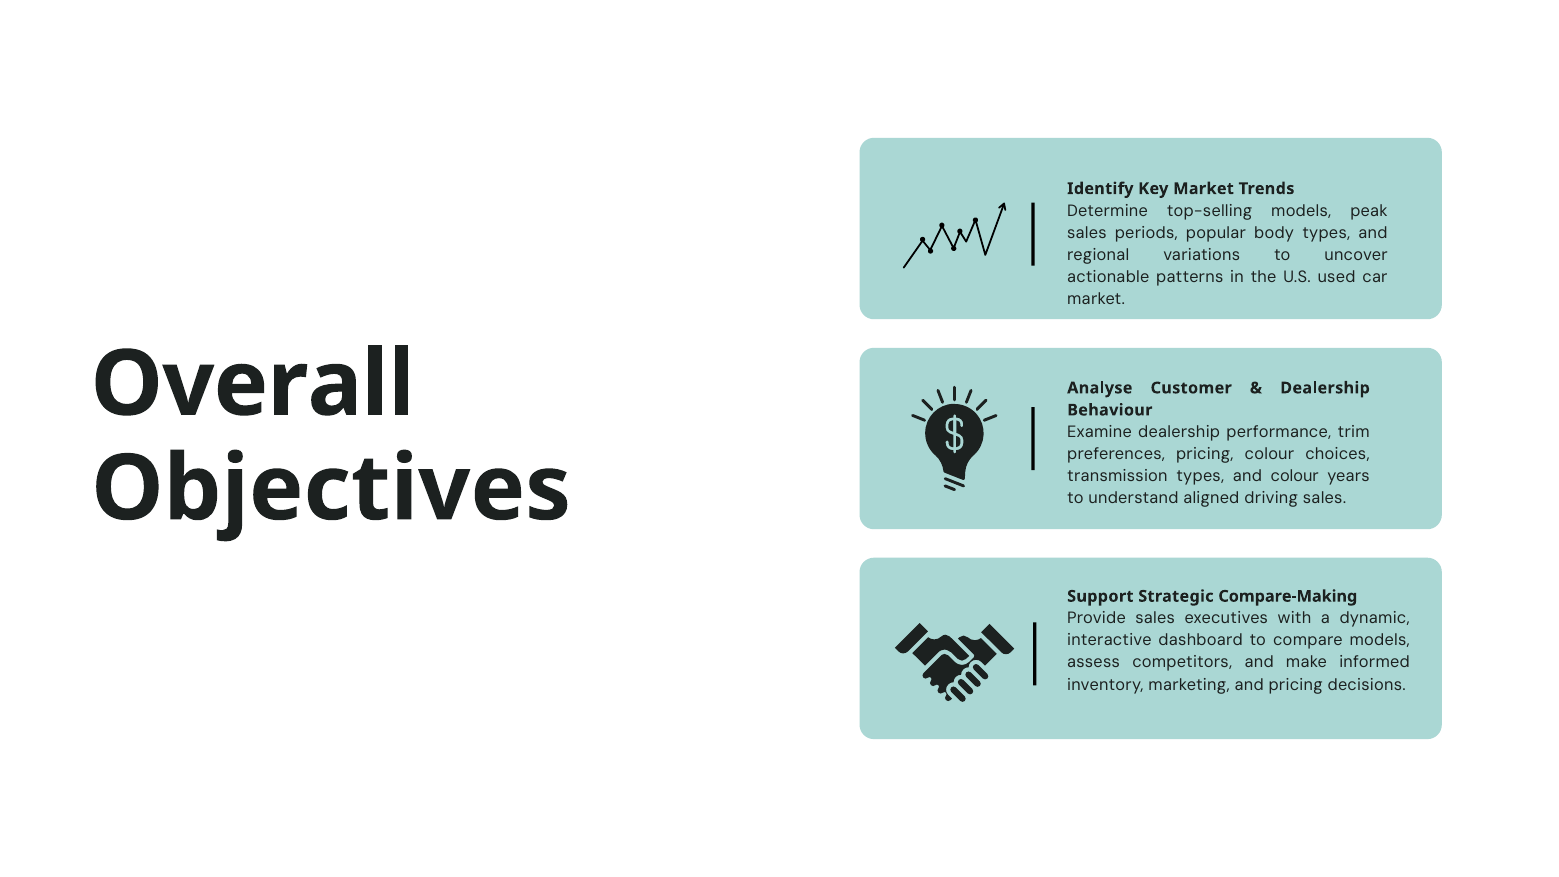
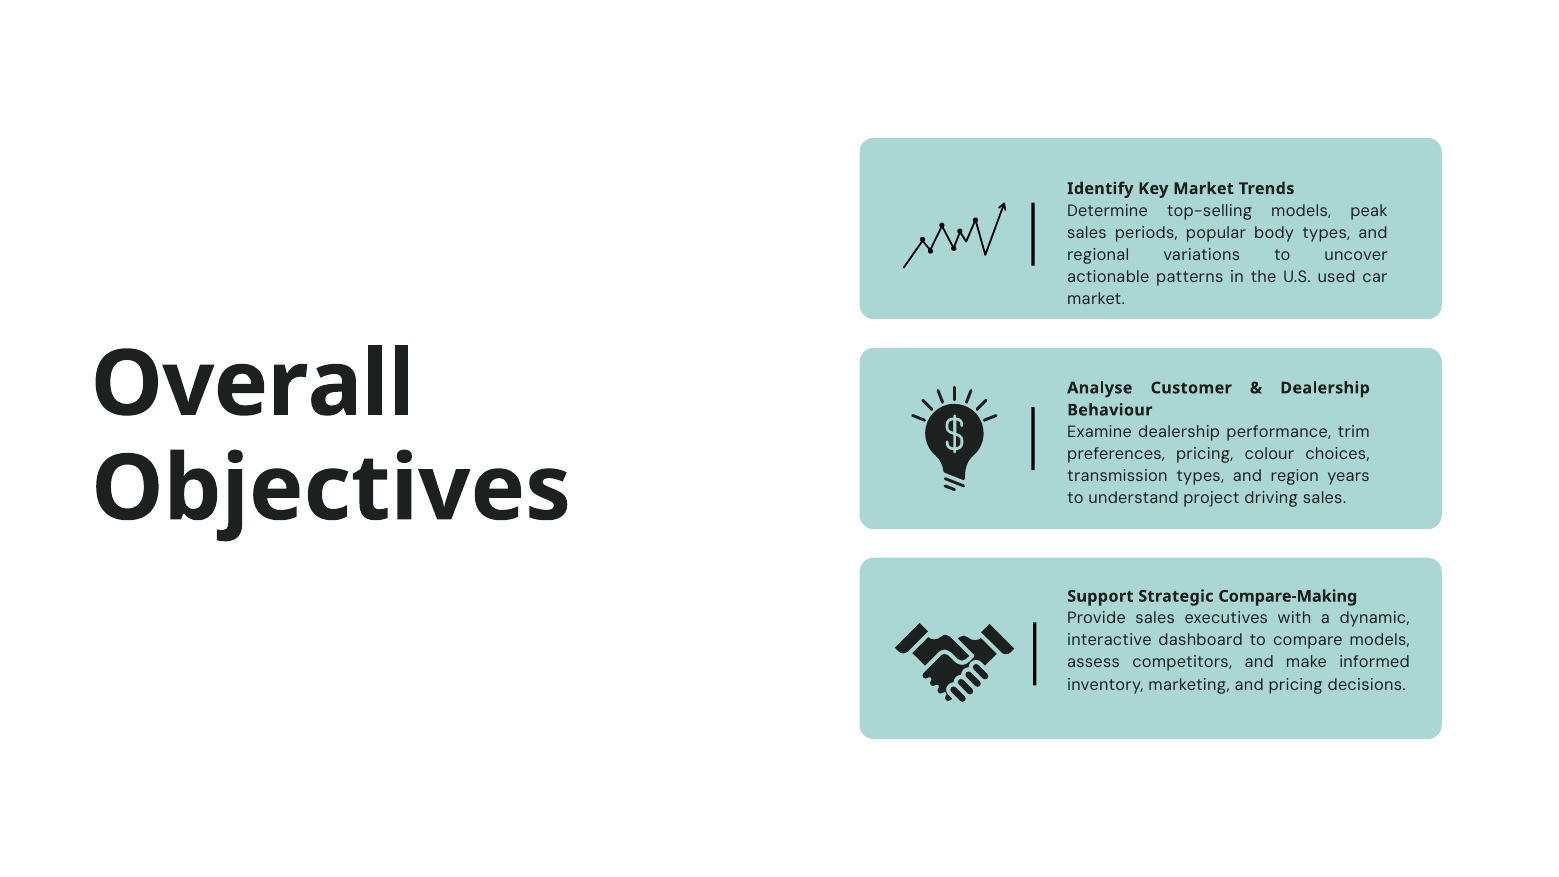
and colour: colour -> region
aligned: aligned -> project
